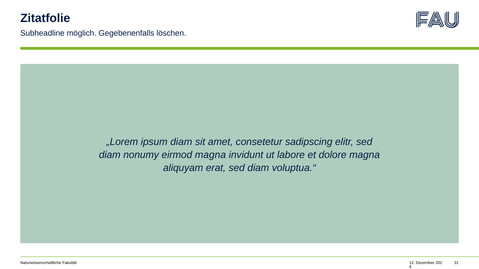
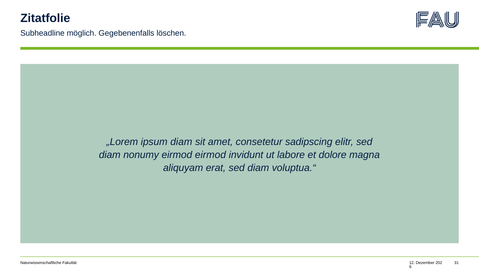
eirmod magna: magna -> eirmod
